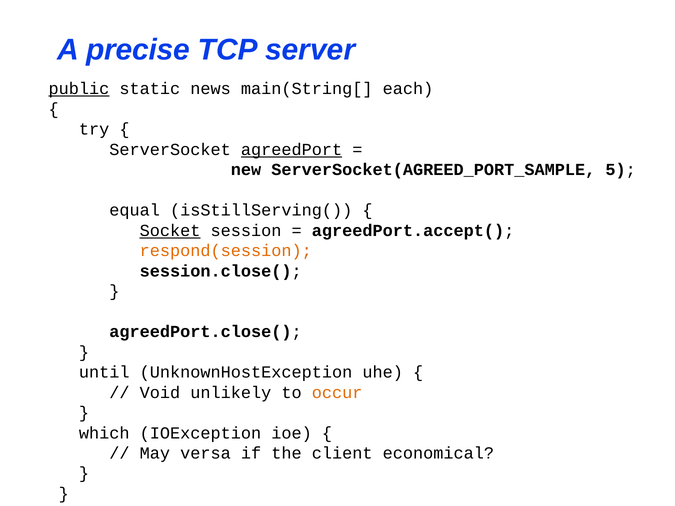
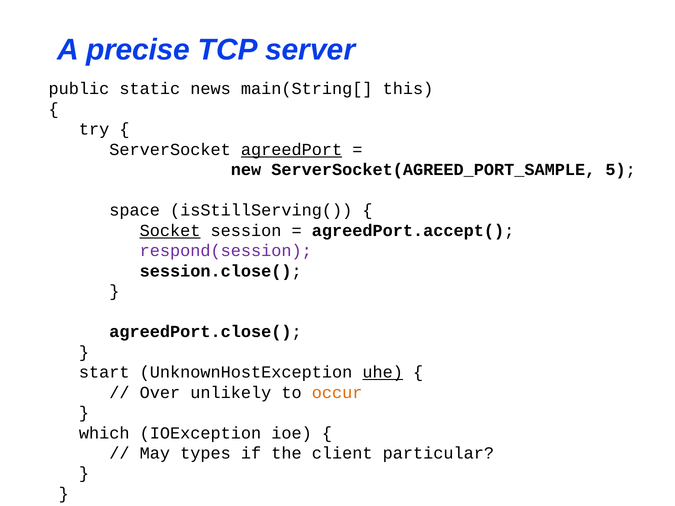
public underline: present -> none
each: each -> this
equal: equal -> space
respond(session colour: orange -> purple
until: until -> start
uhe underline: none -> present
Void: Void -> Over
versa: versa -> types
economical: economical -> particular
